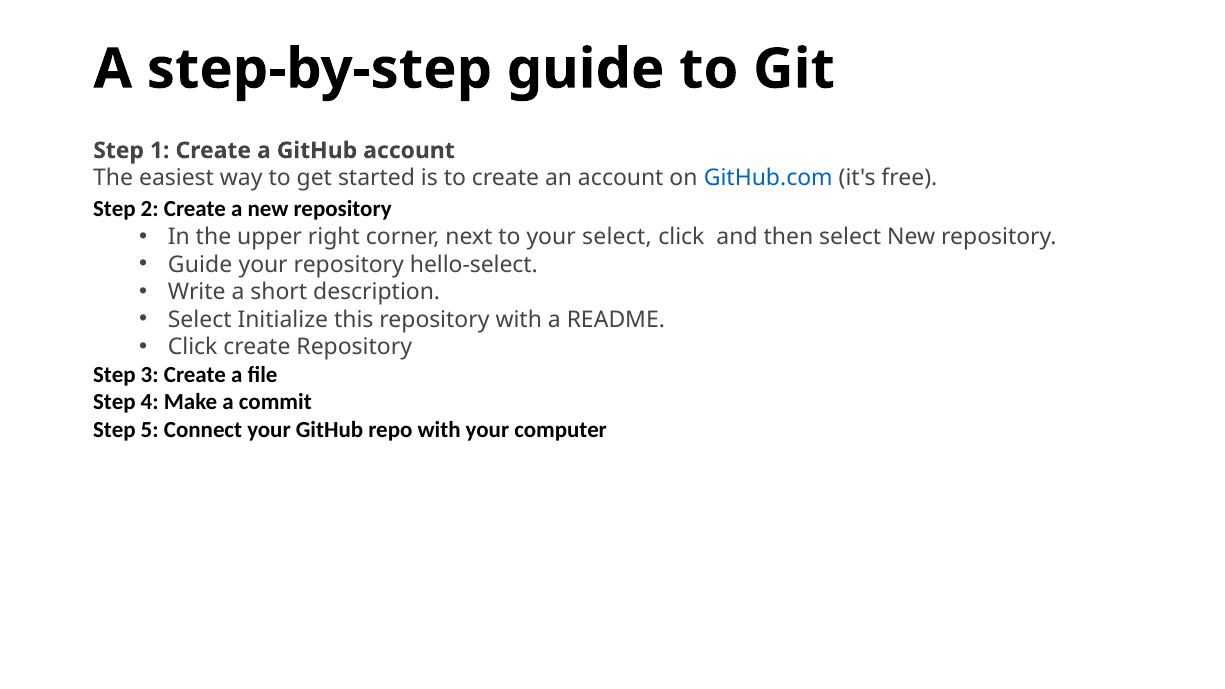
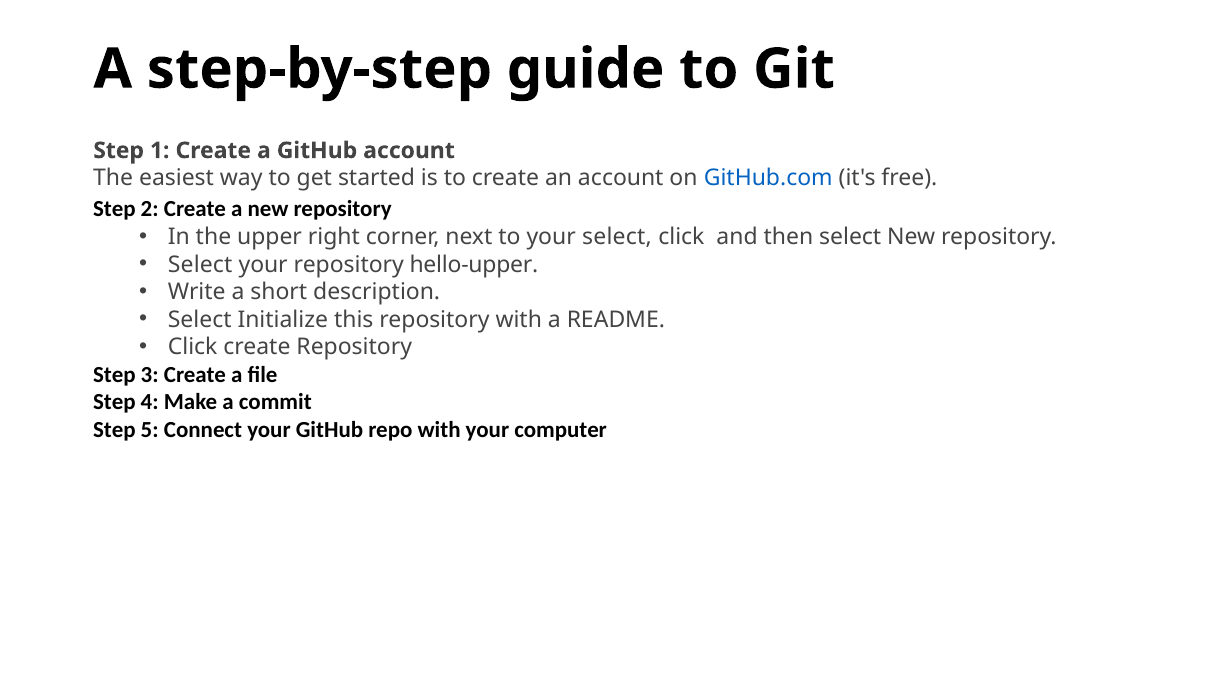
Guide at (200, 264): Guide -> Select
hello-select: hello-select -> hello-upper
